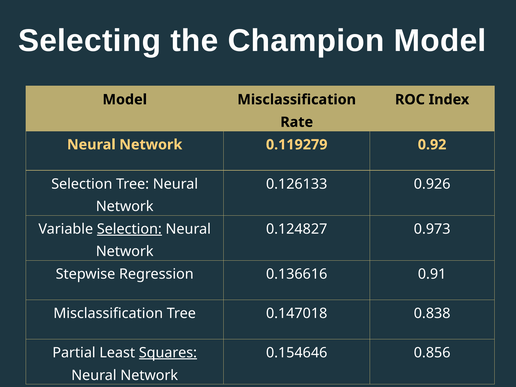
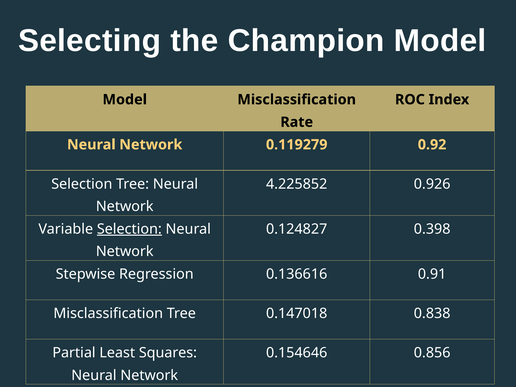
0.126133: 0.126133 -> 4.225852
0.973: 0.973 -> 0.398
Squares underline: present -> none
